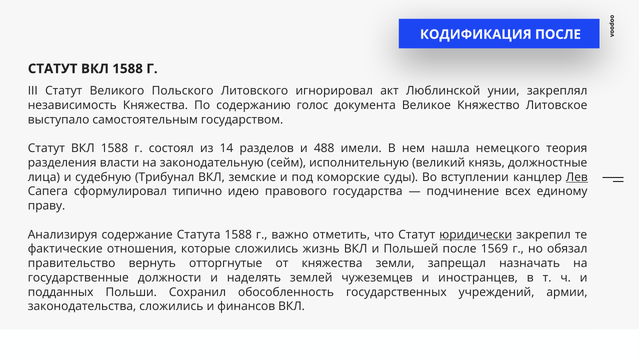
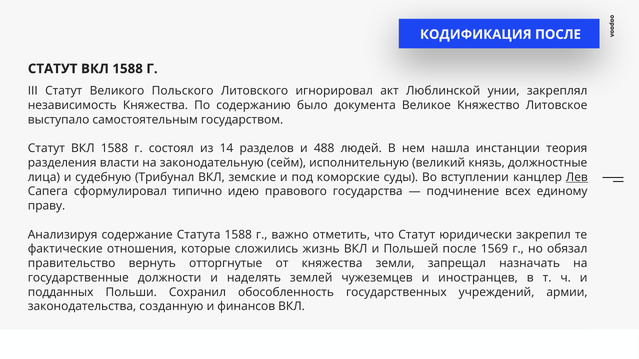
голос: голос -> было
имели: имели -> людей
немецкого: немецкого -> инстанции
юридически underline: present -> none
законодательства сложились: сложились -> созданную
